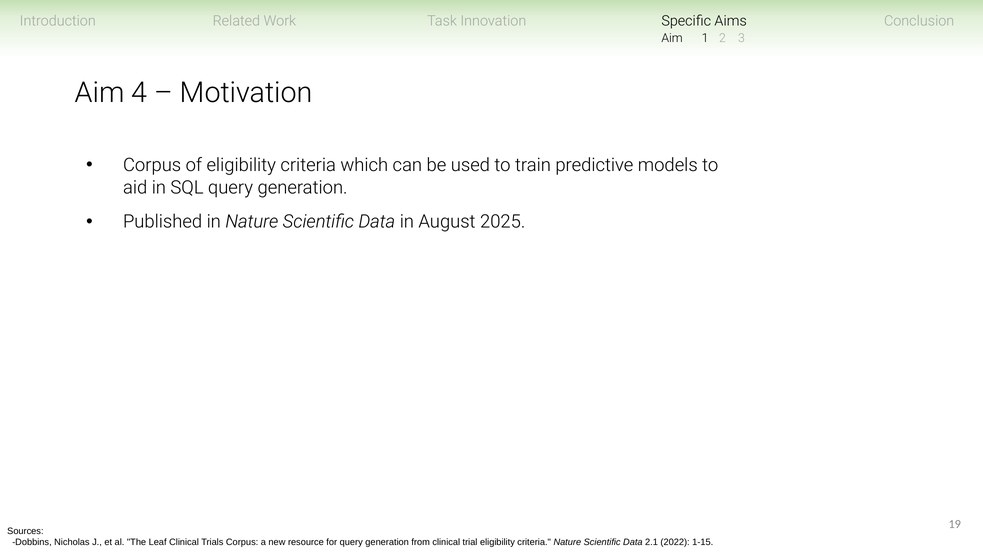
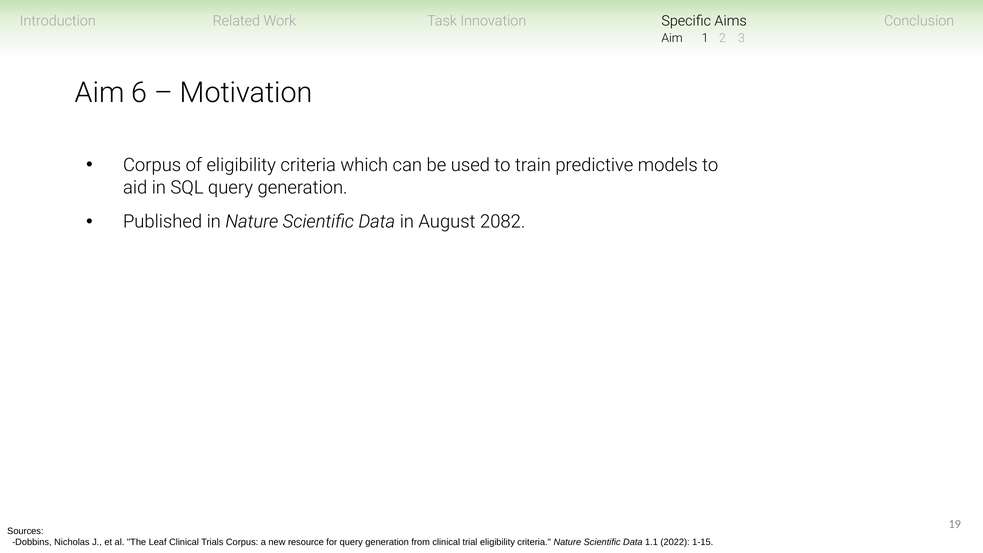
4: 4 -> 6
2025: 2025 -> 2082
2.1: 2.1 -> 1.1
